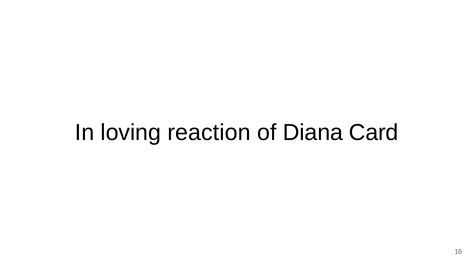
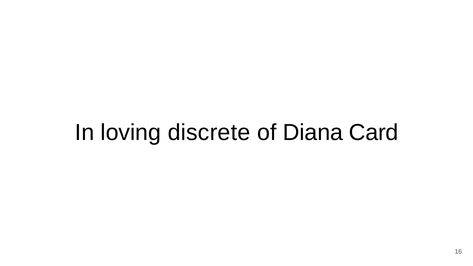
reaction: reaction -> discrete
